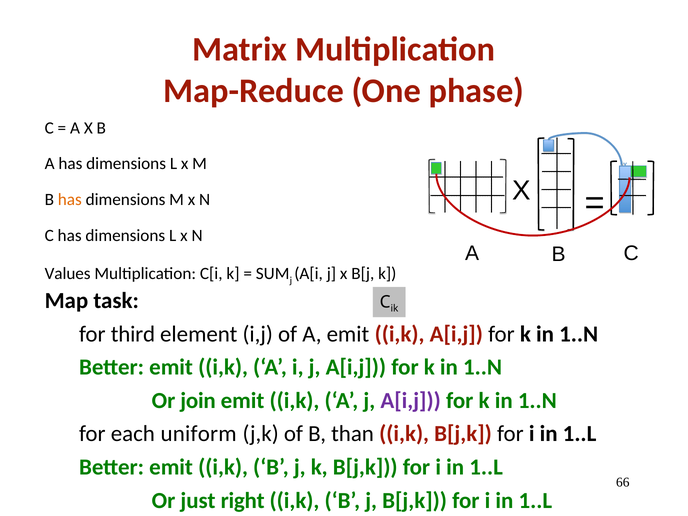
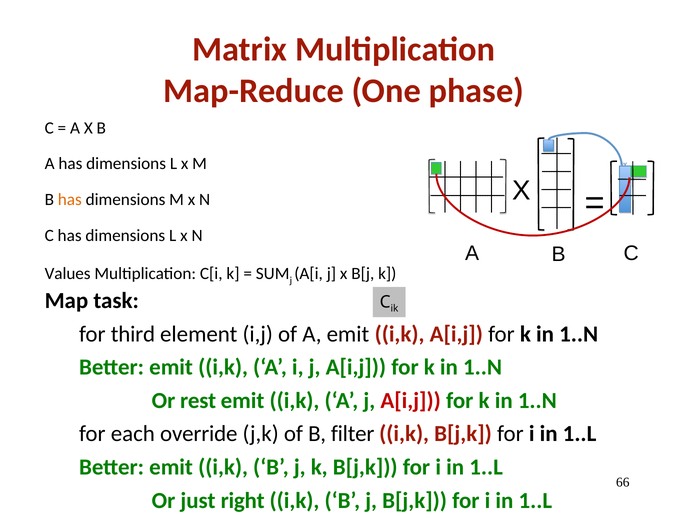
join: join -> rest
A[i,j at (411, 401) colour: purple -> red
uniform: uniform -> override
than: than -> filter
